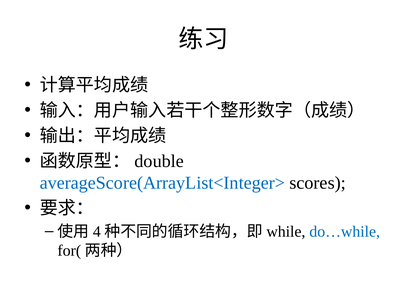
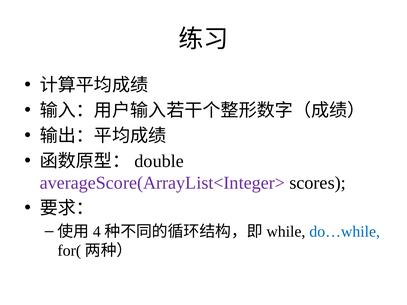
averageScore(ArrayList<Integer> colour: blue -> purple
